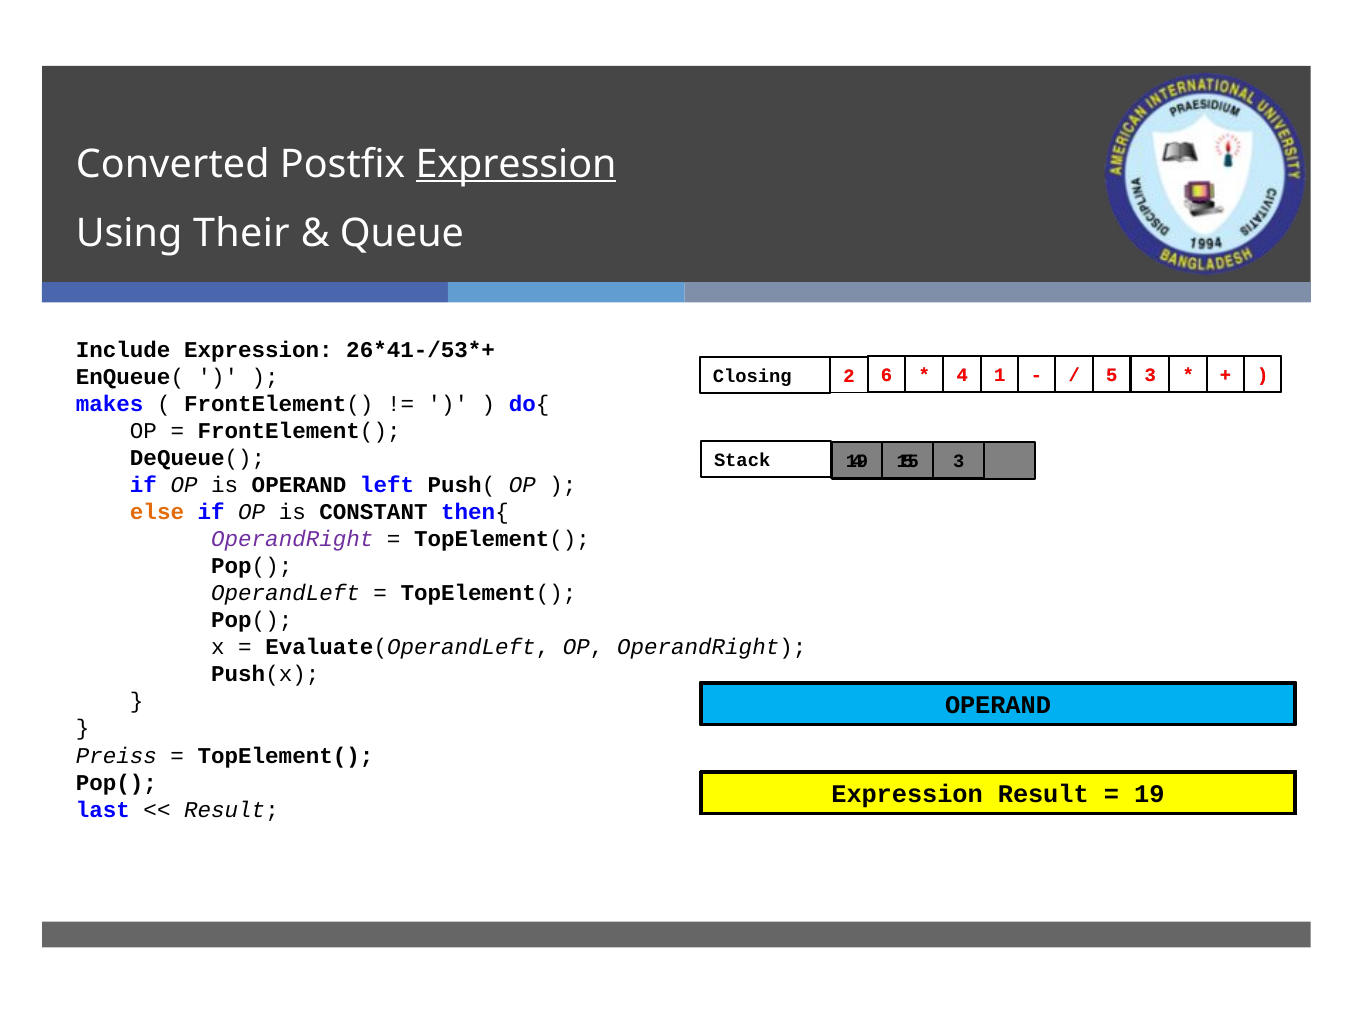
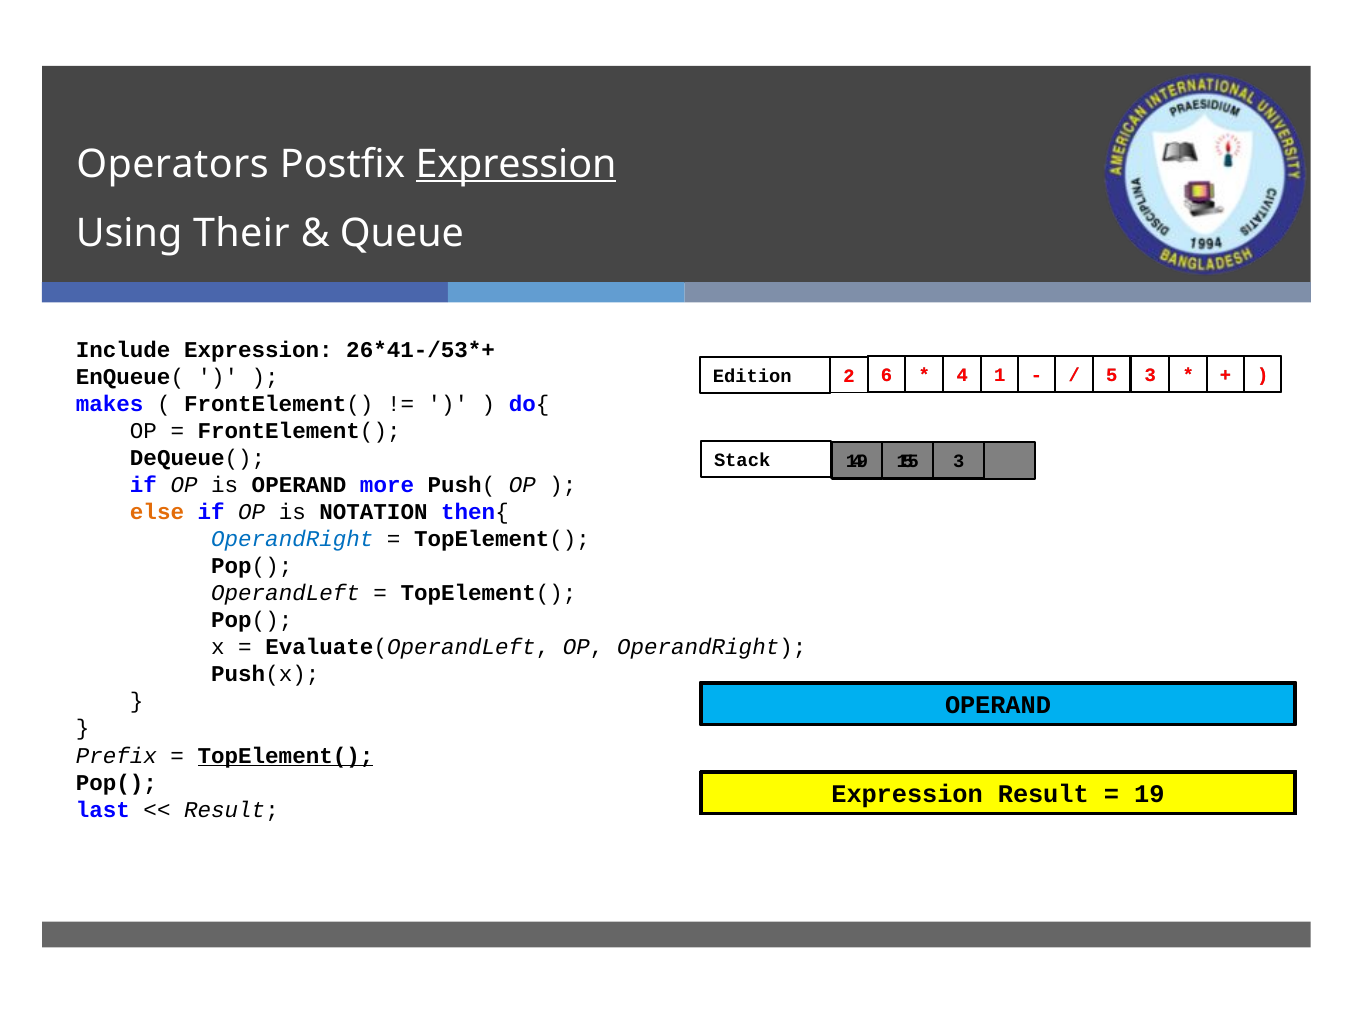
Converted: Converted -> Operators
Closing: Closing -> Edition
left: left -> more
CONSTANT: CONSTANT -> NOTATION
OperandRight at (292, 539) colour: purple -> blue
Preiss: Preiss -> Prefix
TopElement( at (286, 755) underline: none -> present
